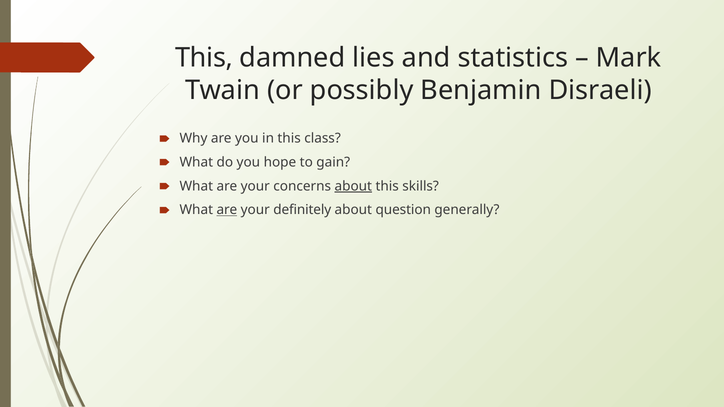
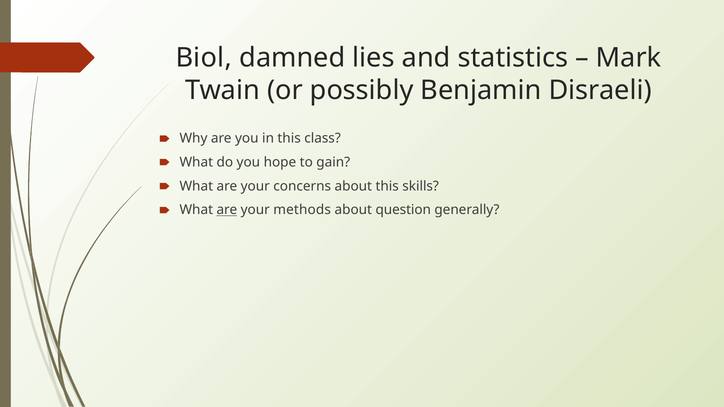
This at (204, 58): This -> Biol
about at (353, 186) underline: present -> none
definitely: definitely -> methods
